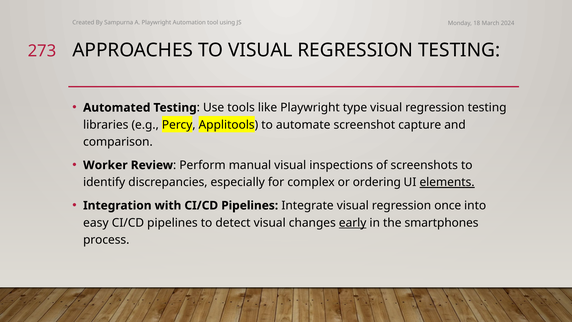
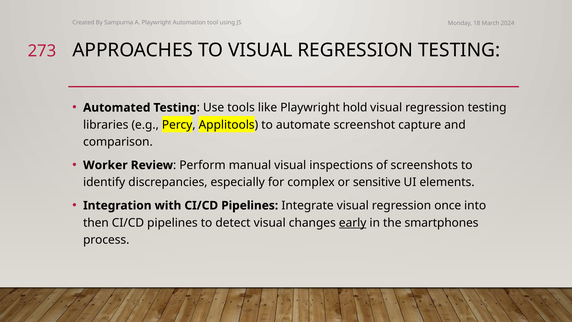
type: type -> hold
ordering: ordering -> sensitive
elements underline: present -> none
easy: easy -> then
